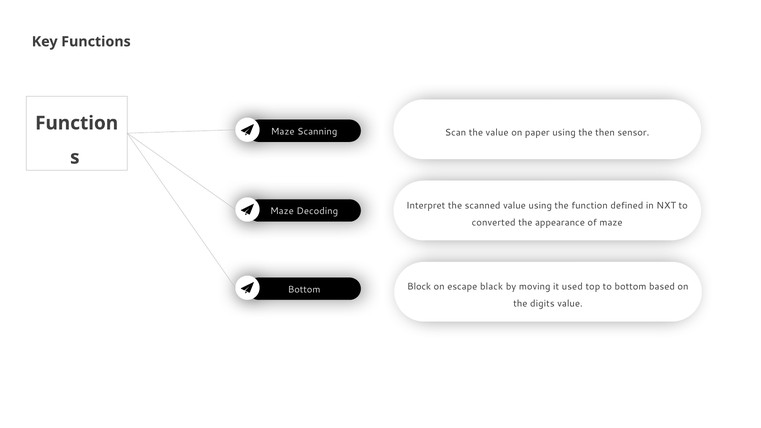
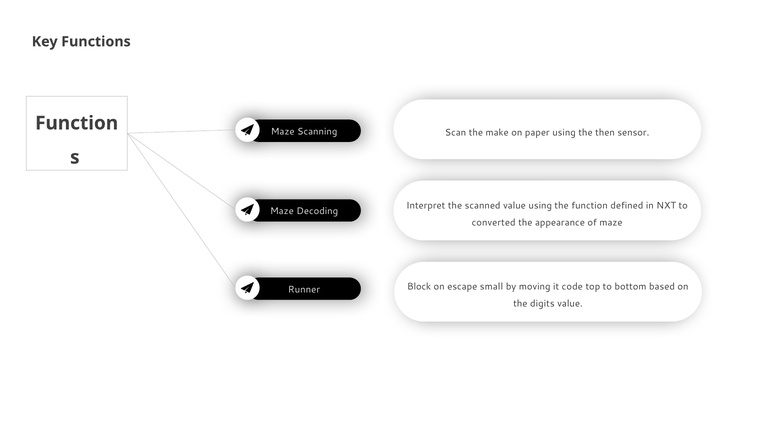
the value: value -> make
black: black -> small
used: used -> code
Bottom at (304, 289): Bottom -> Runner
